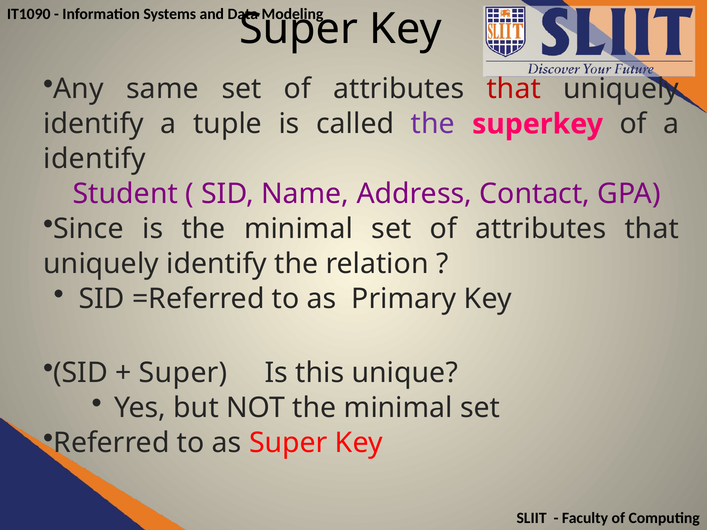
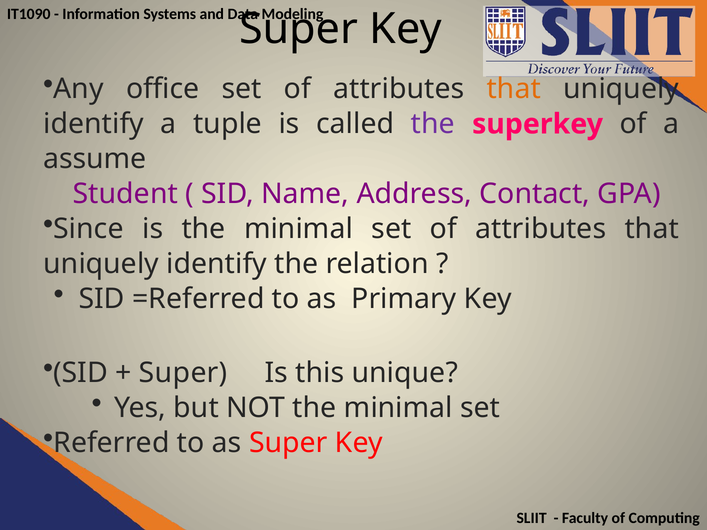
same: same -> office
that at (514, 89) colour: red -> orange
identify at (95, 159): identify -> assume
